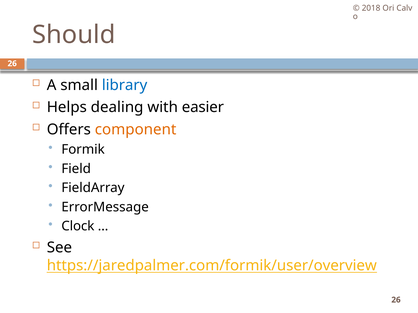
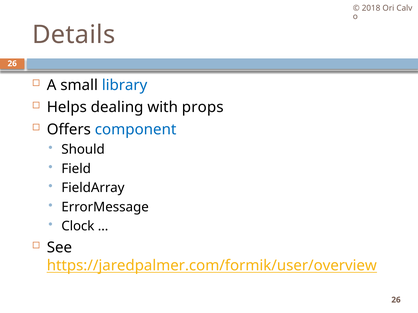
Should: Should -> Details
easier: easier -> props
component colour: orange -> blue
Formik: Formik -> Should
